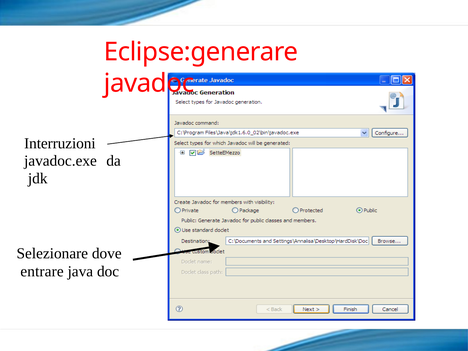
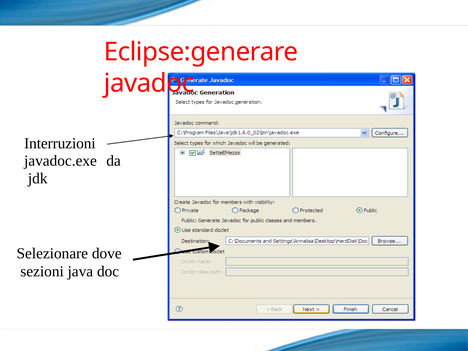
entrare: entrare -> sezioni
